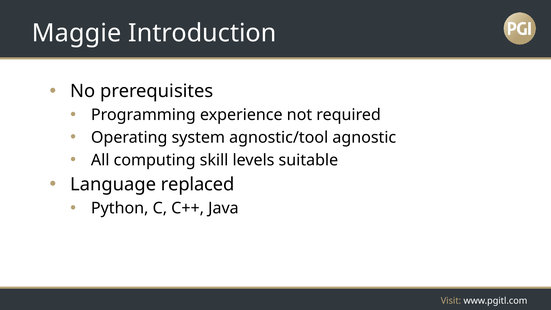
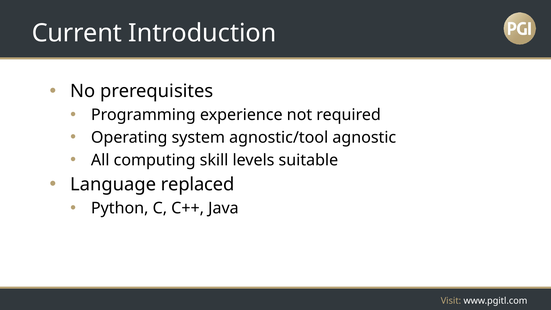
Maggie: Maggie -> Current
